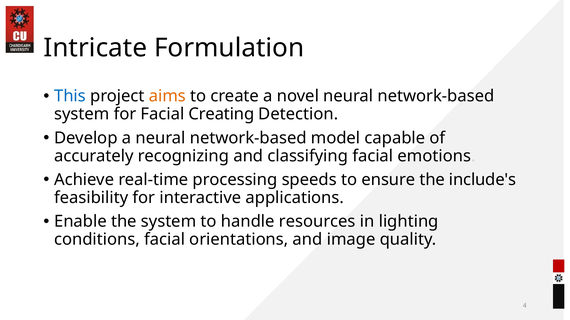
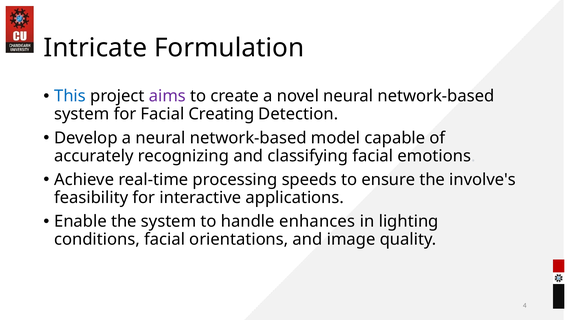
aims colour: orange -> purple
include's: include's -> involve's
resources: resources -> enhances
